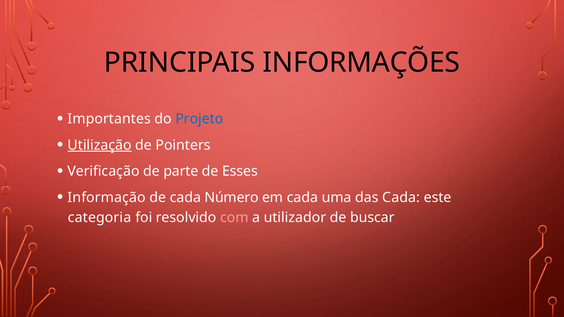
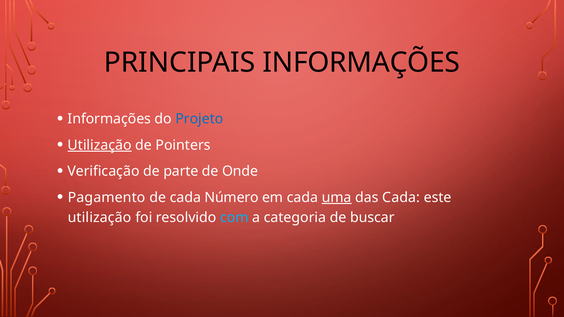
Importantes at (109, 119): Importantes -> Informações
Esses: Esses -> Onde
Informação: Informação -> Pagamento
uma underline: none -> present
categoria at (100, 218): categoria -> utilização
com colour: pink -> light blue
utilizador: utilizador -> categoria
